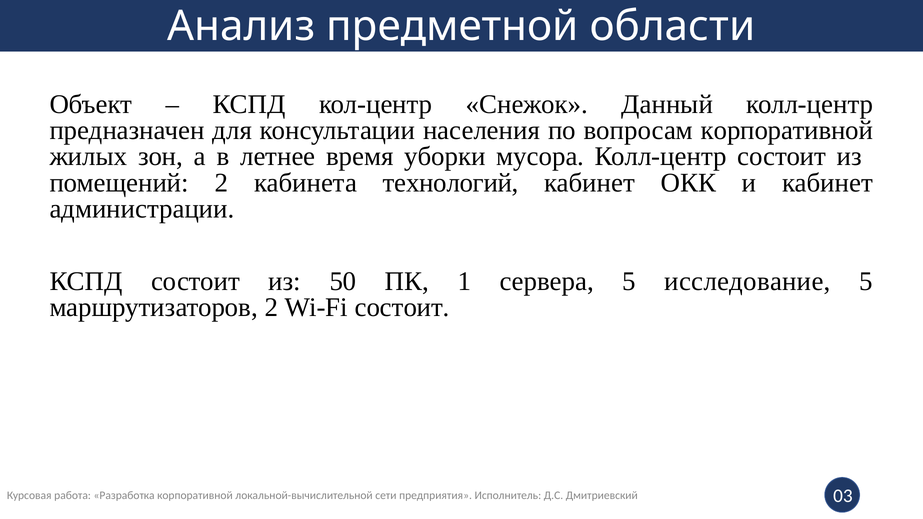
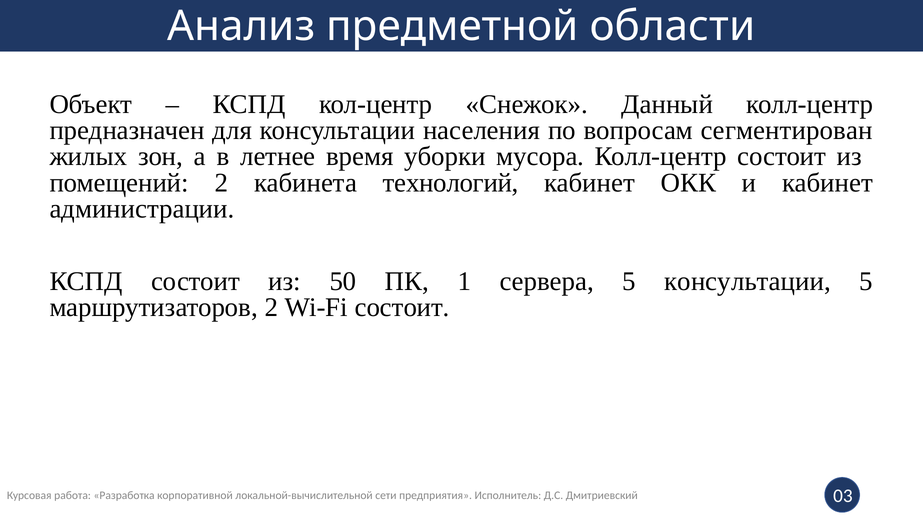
вопросам корпоративной: корпоративной -> сегментирован
5 исследование: исследование -> консультации
